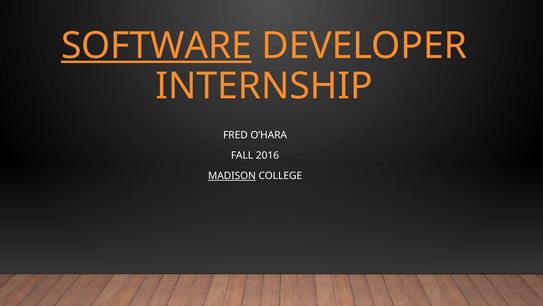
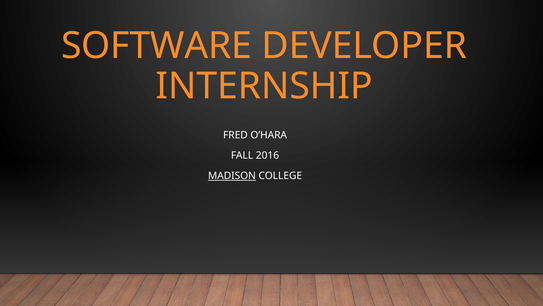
SOFTWARE underline: present -> none
